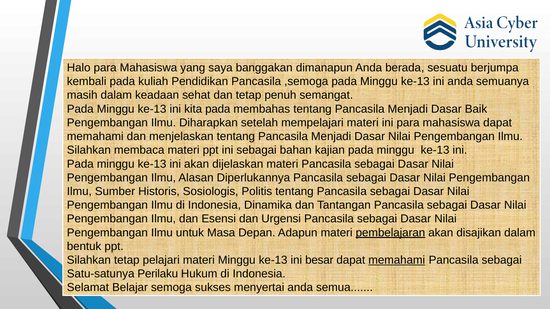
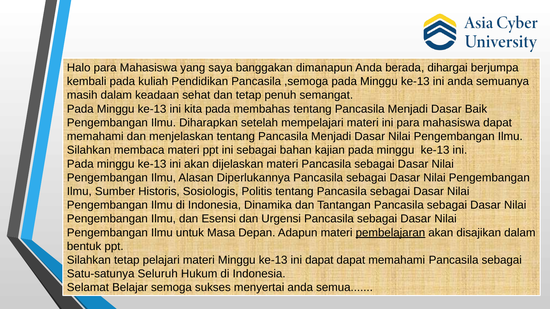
sesuatu: sesuatu -> dihargai
ini besar: besar -> dapat
memahami at (397, 260) underline: present -> none
Perilaku: Perilaku -> Seluruh
